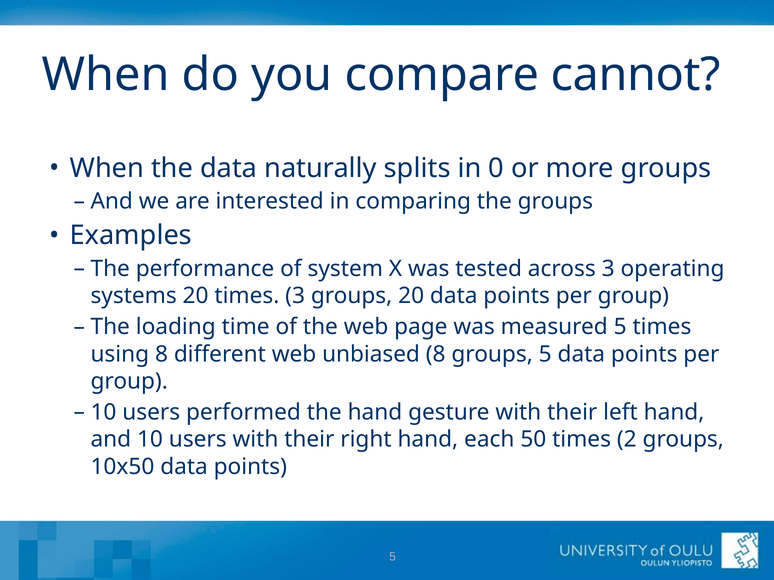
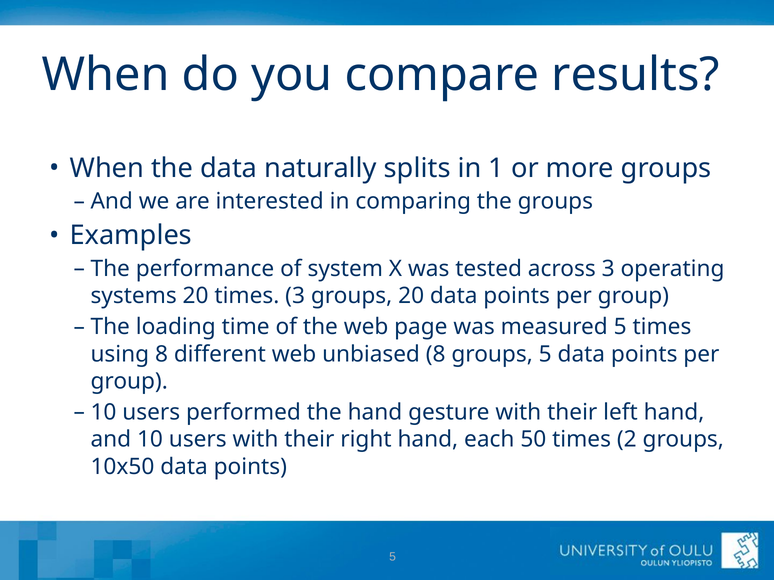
cannot: cannot -> results
0: 0 -> 1
